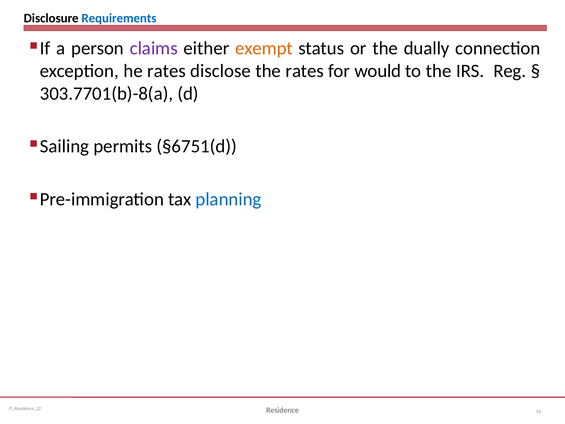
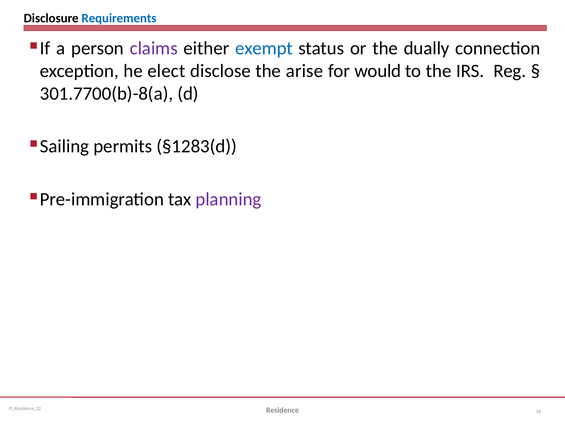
exempt colour: orange -> blue
he rates: rates -> elect
the rates: rates -> arise
303.7701(b)-8(a: 303.7701(b)-8(a -> 301.7700(b)-8(a
§6751(d: §6751(d -> §1283(d
planning colour: blue -> purple
